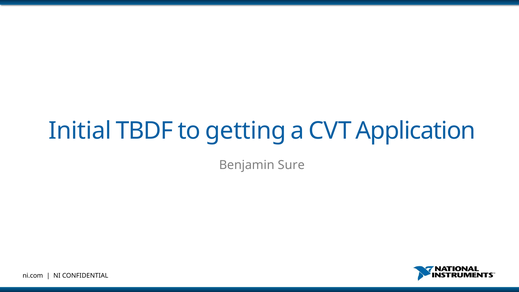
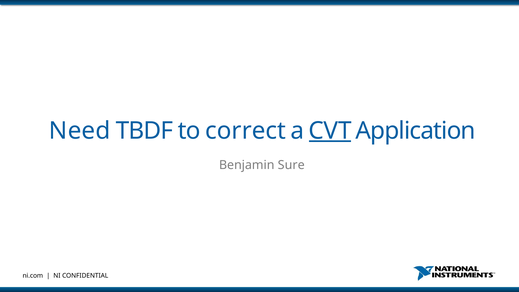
Initial: Initial -> Need
getting: getting -> correct
CVT underline: none -> present
